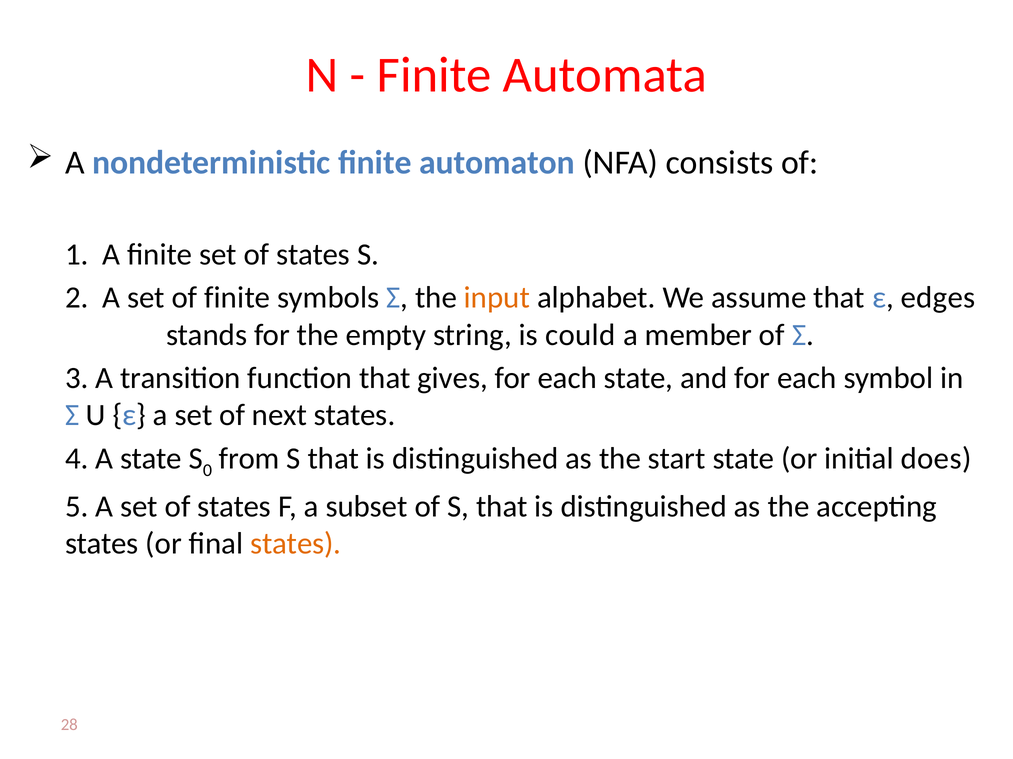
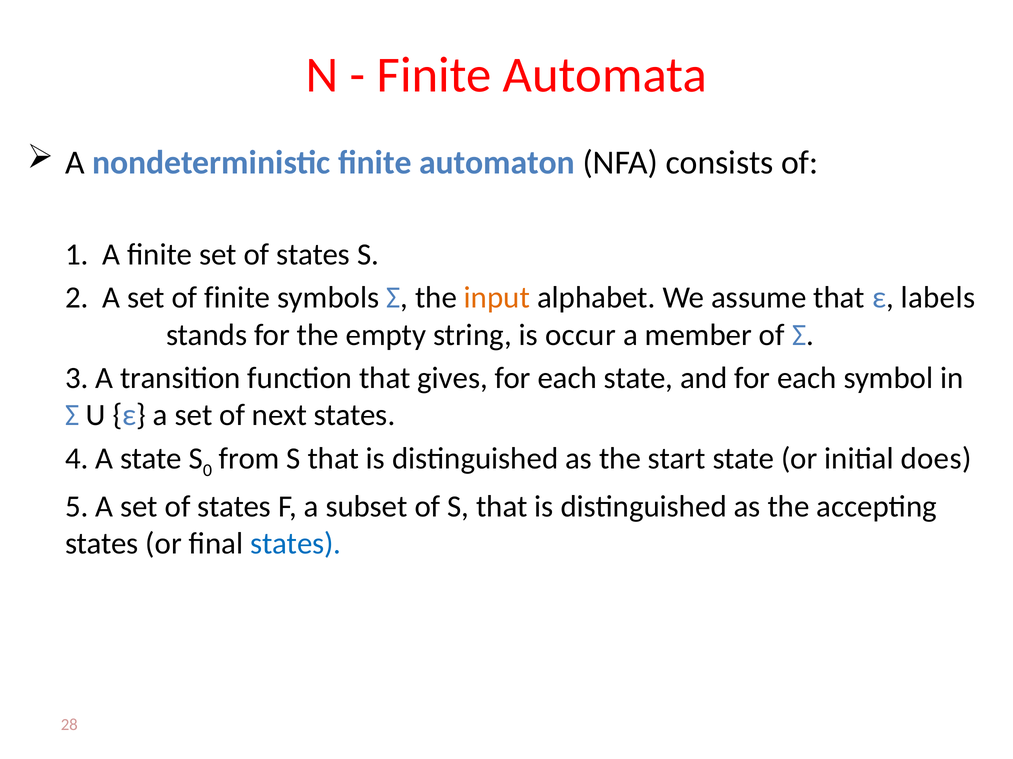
edges: edges -> labels
could: could -> occur
states at (296, 544) colour: orange -> blue
